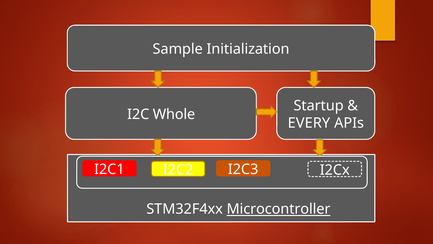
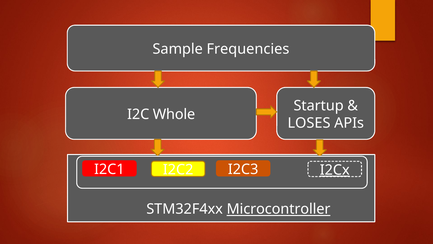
Initialization: Initialization -> Frequencies
EVERY: EVERY -> LOSES
I2Cx underline: none -> present
